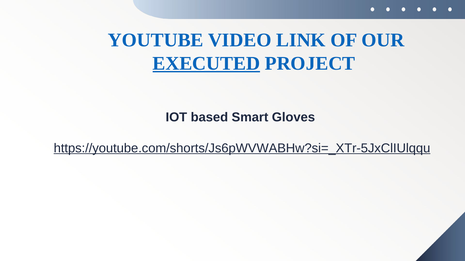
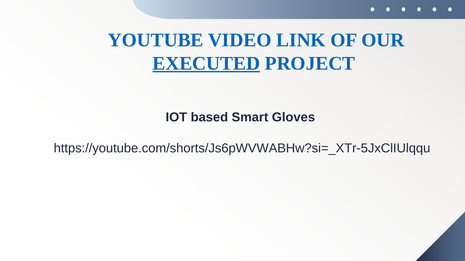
https://youtube.com/shorts/Js6pWVWABHw?si=_XTr-5JxClIUlqqu underline: present -> none
